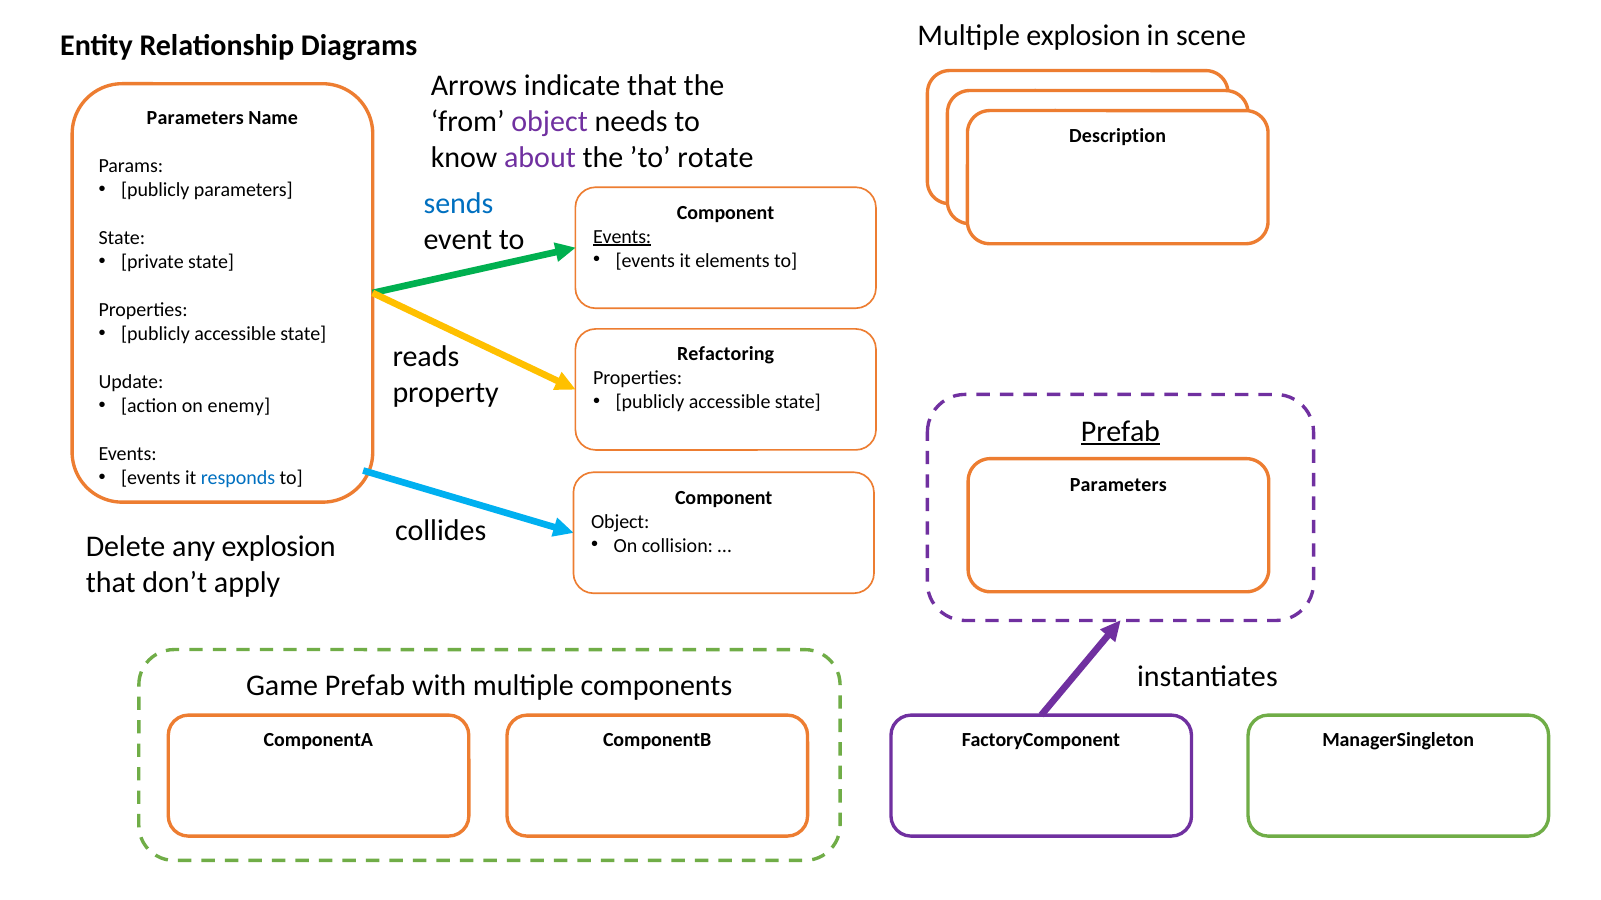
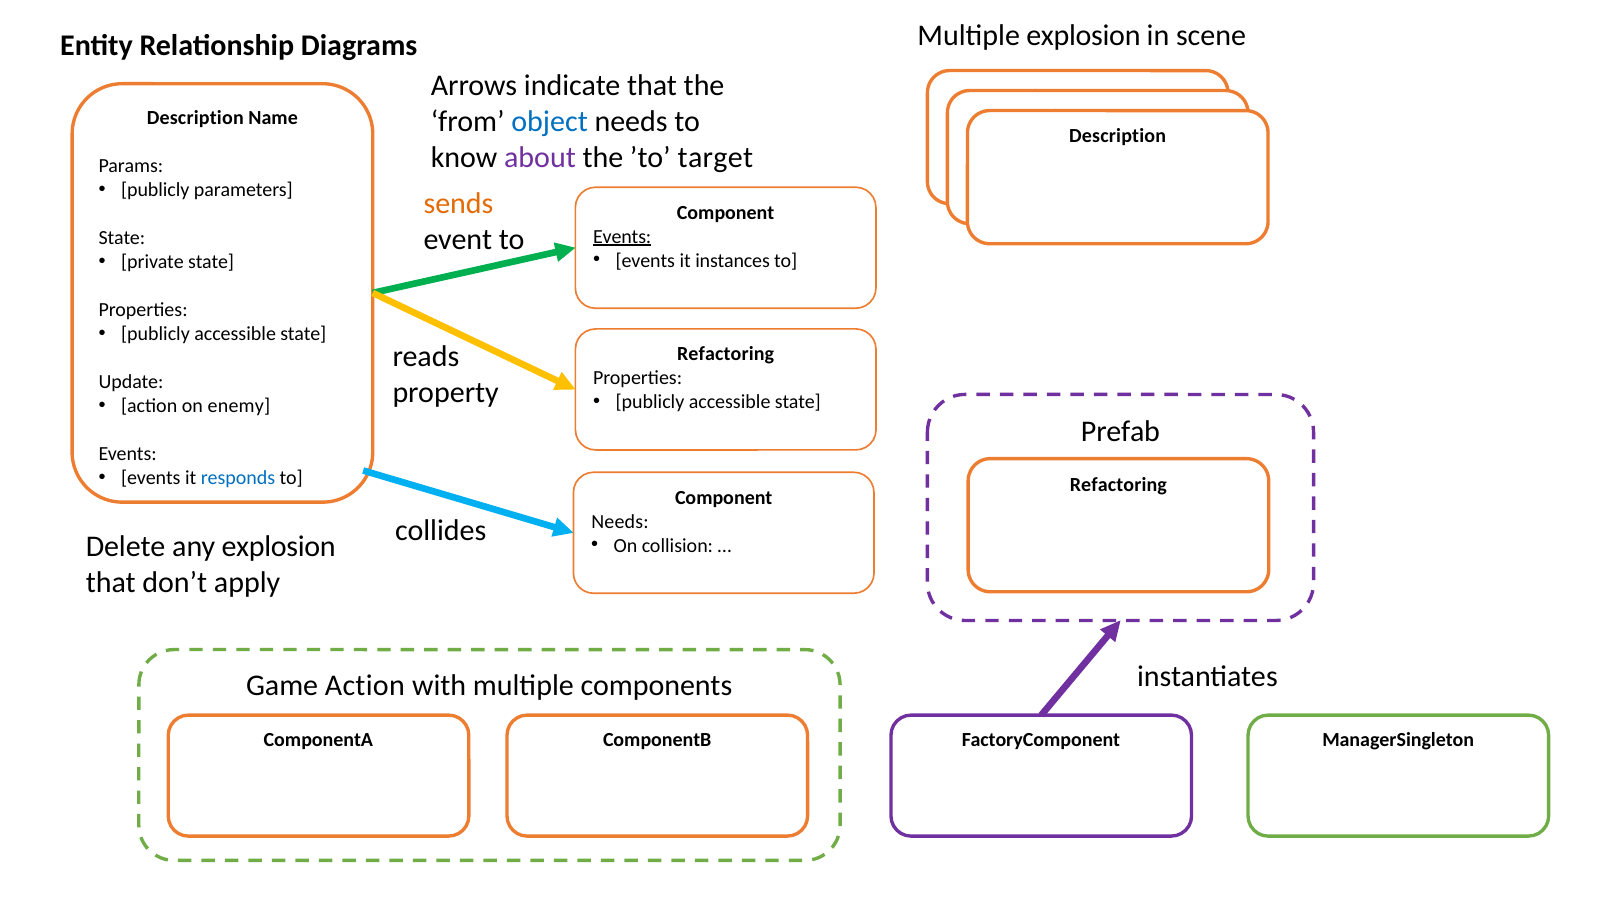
object at (550, 122) colour: purple -> blue
Parameters at (195, 118): Parameters -> Description
rotate: rotate -> target
sends colour: blue -> orange
elements: elements -> instances
Prefab at (1120, 432) underline: present -> none
Parameters at (1118, 485): Parameters -> Refactoring
Object at (620, 522): Object -> Needs
Game Prefab: Prefab -> Action
